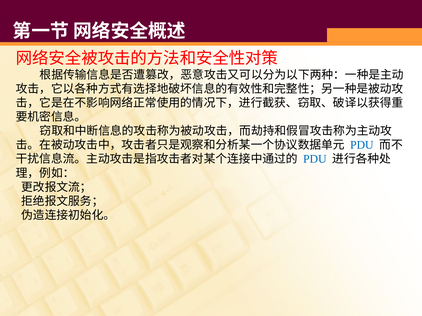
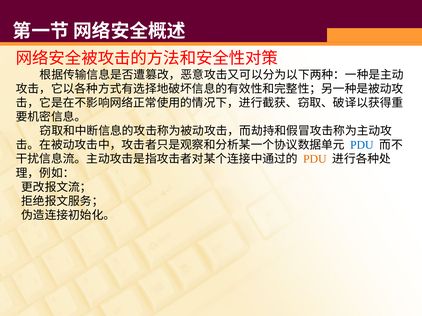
PDU at (315, 159) colour: blue -> orange
